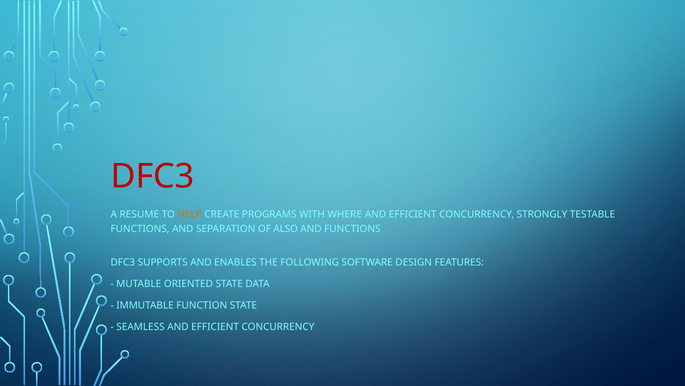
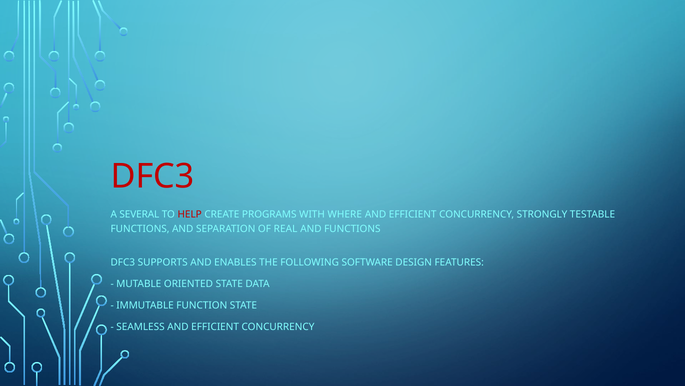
RESUME: RESUME -> SEVERAL
HELP colour: orange -> red
ALSO: ALSO -> REAL
